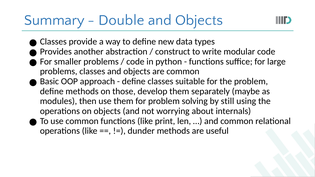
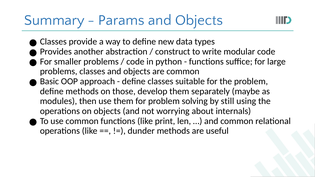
Double: Double -> Params
